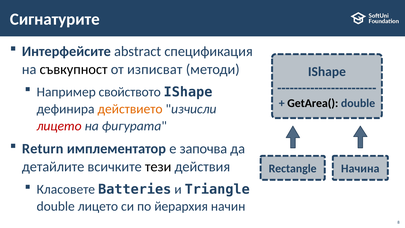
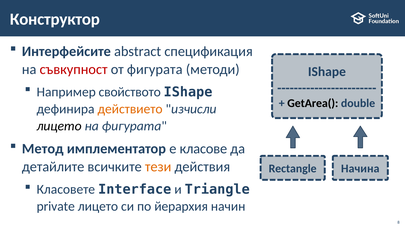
Сигнатурите: Сигнатурите -> Конструктор
съвкупност colour: black -> red
от изписват: изписват -> фигурата
лицето at (59, 126) colour: red -> black
Return: Return -> Метод
започва: започва -> класове
тези colour: black -> orange
Batteries: Batteries -> Interface
double at (56, 206): double -> private
